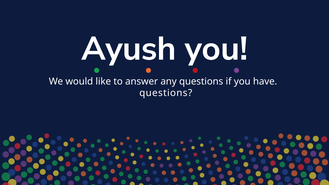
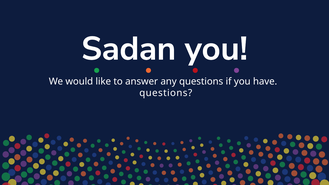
Ayush: Ayush -> Sadan
